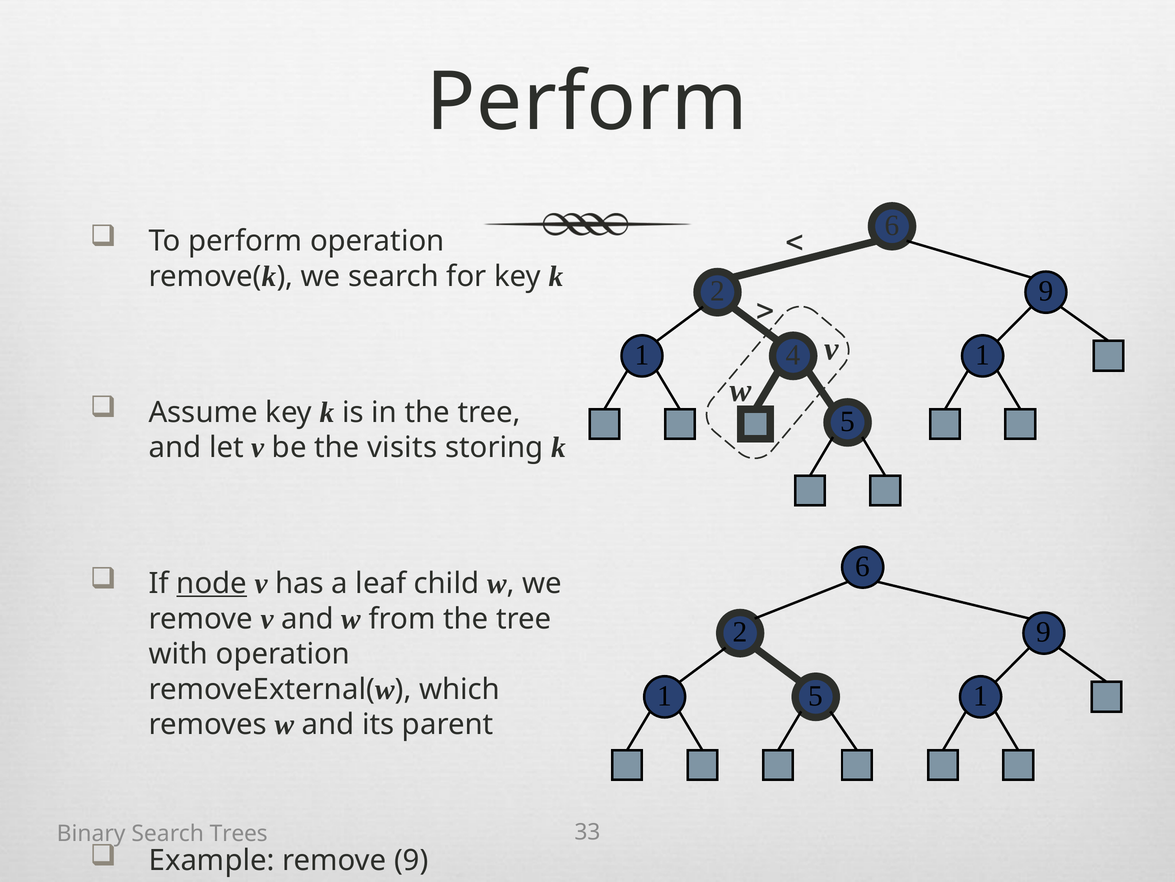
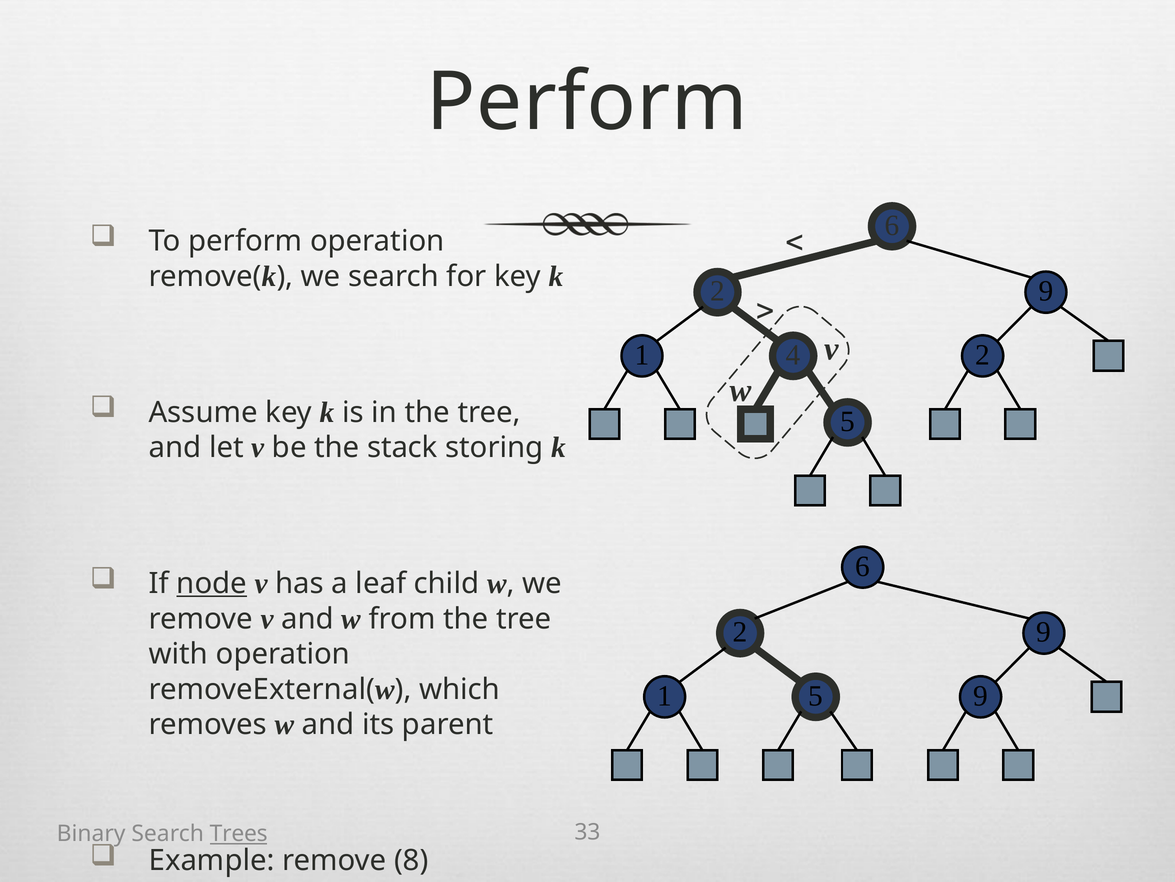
1 at (983, 355): 1 -> 2
visits: visits -> stack
1 at (981, 695): 1 -> 9
Trees underline: none -> present
remove 9: 9 -> 8
